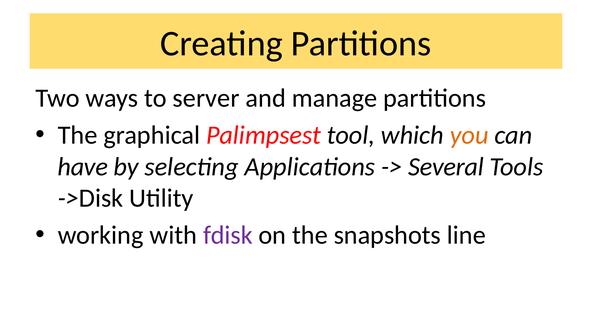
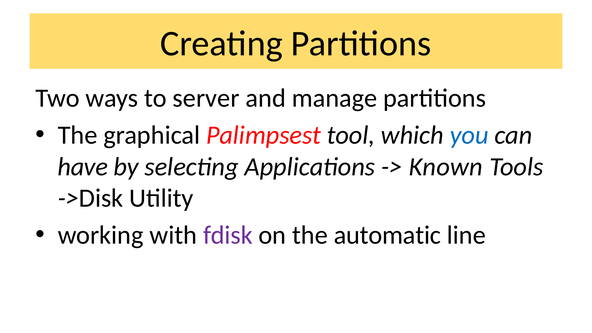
you colour: orange -> blue
Several: Several -> Known
snapshots: snapshots -> automatic
